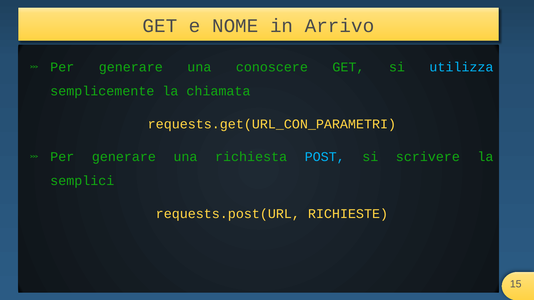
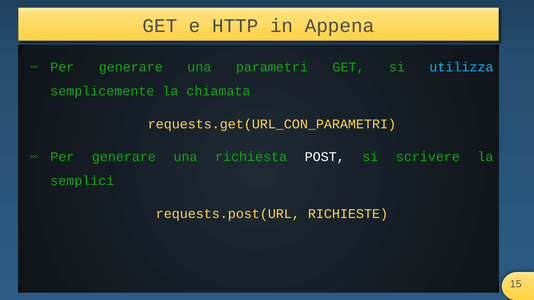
NOME: NOME -> HTTP
Arrivo: Arrivo -> Appena
conoscere: conoscere -> parametri
POST colour: light blue -> white
